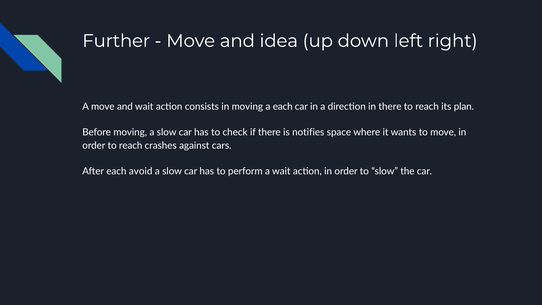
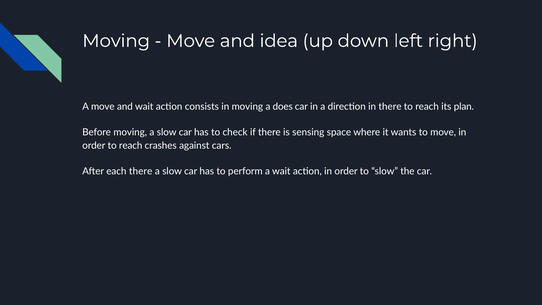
Further at (116, 41): Further -> Moving
a each: each -> does
notifies: notifies -> sensing
each avoid: avoid -> there
